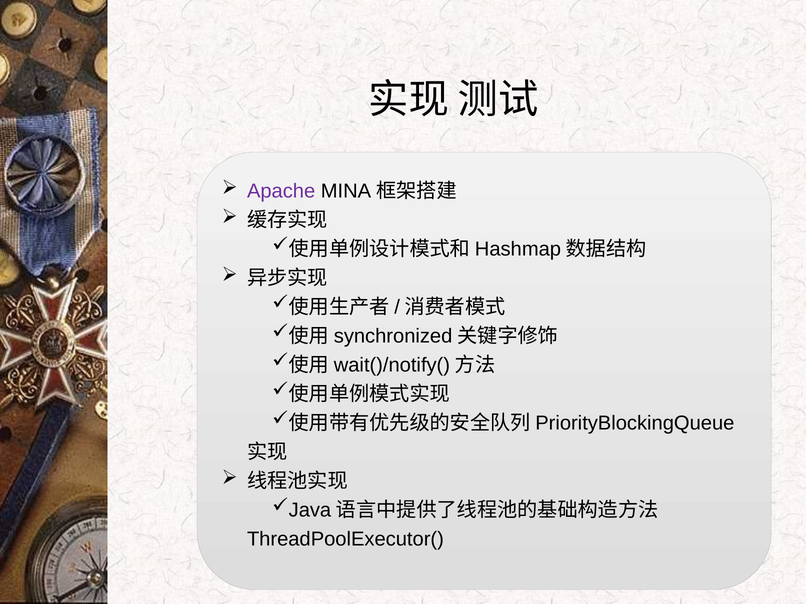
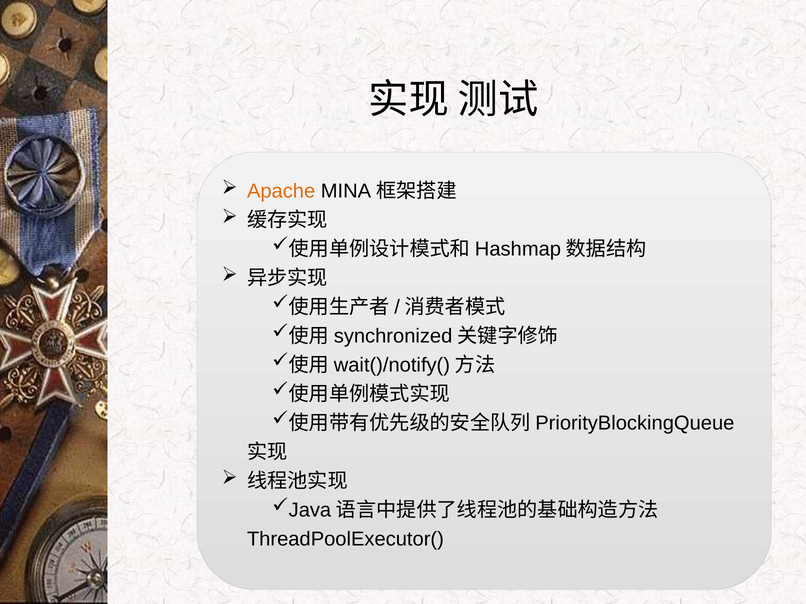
Apache colour: purple -> orange
